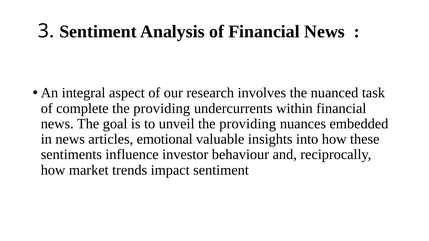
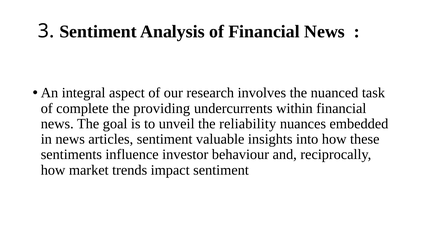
unveil the providing: providing -> reliability
articles emotional: emotional -> sentiment
